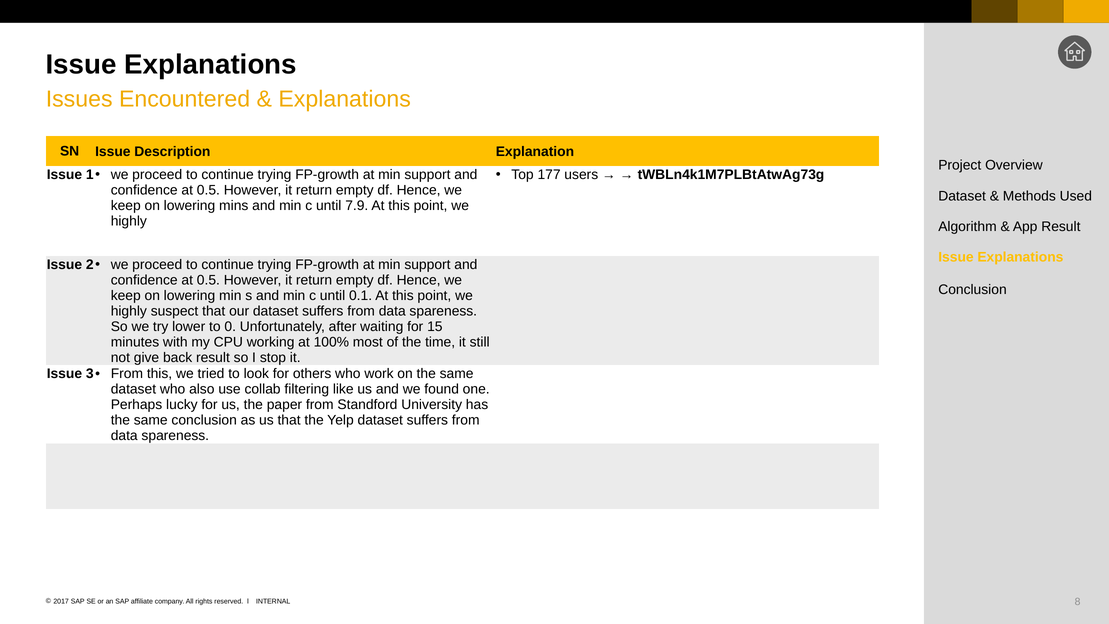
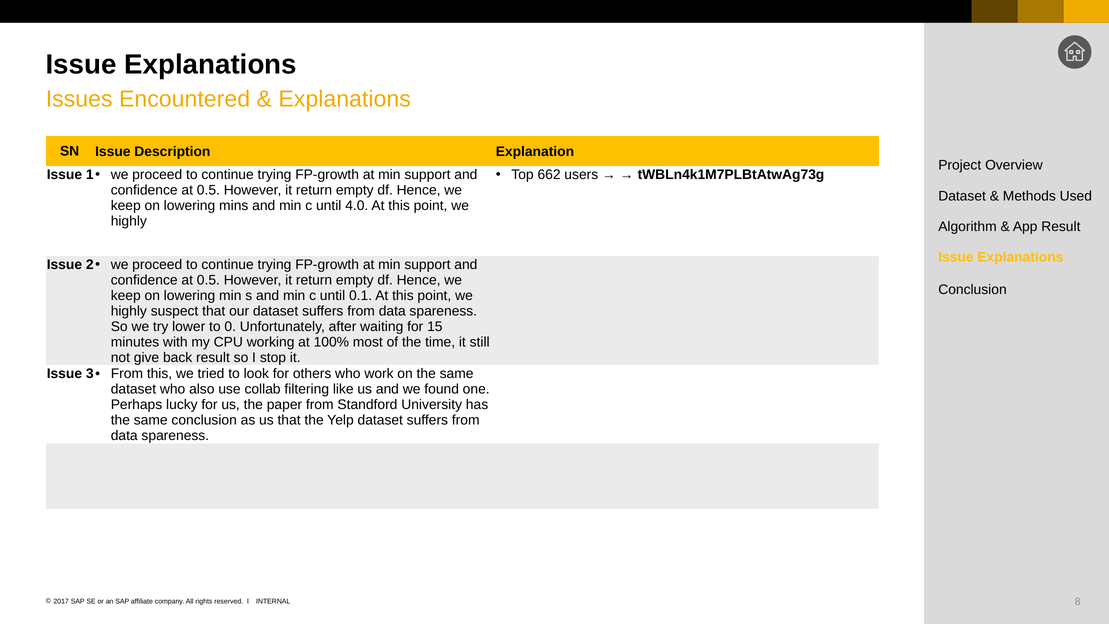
177: 177 -> 662
7.9: 7.9 -> 4.0
